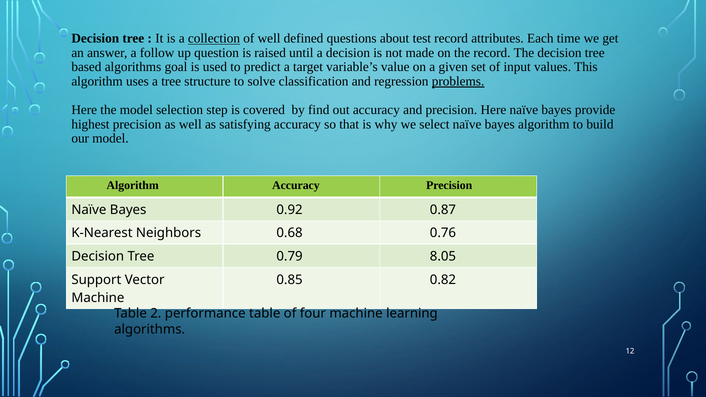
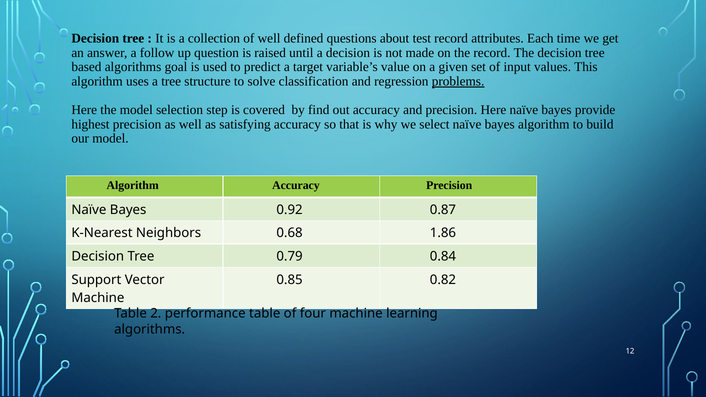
collection underline: present -> none
0.76: 0.76 -> 1.86
8.05: 8.05 -> 0.84
